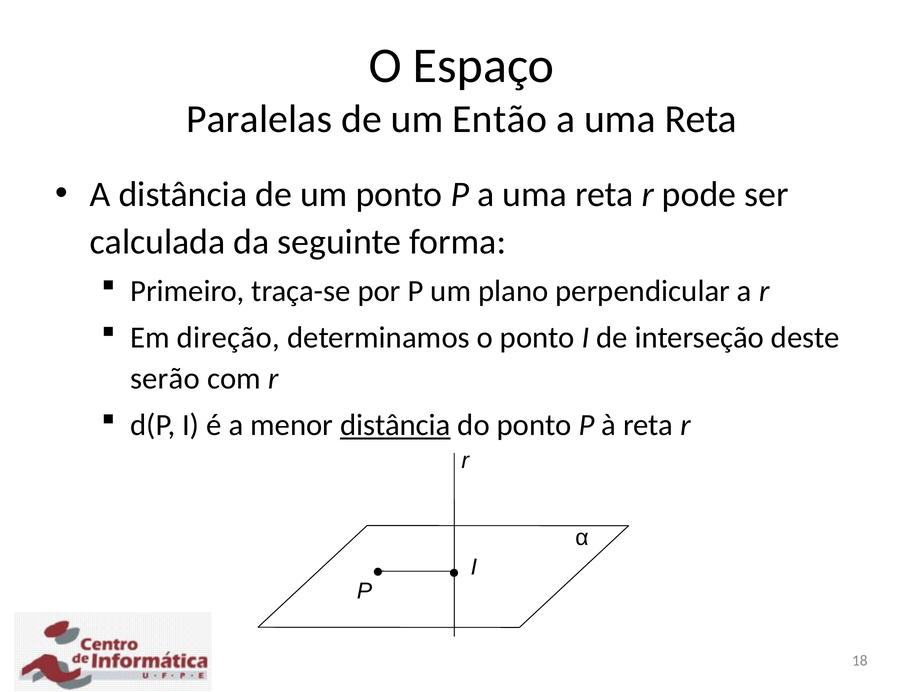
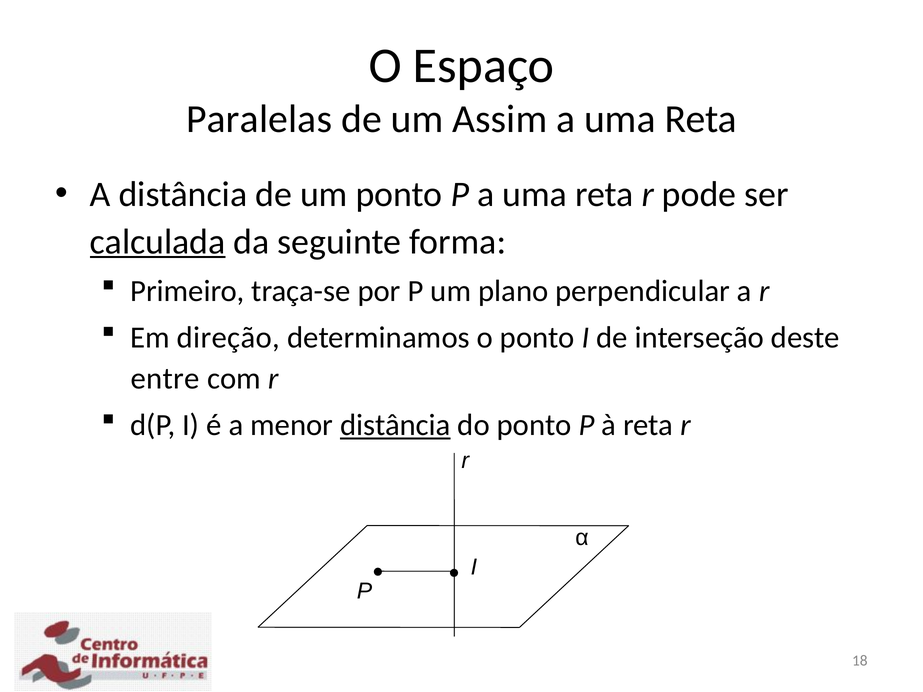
Então: Então -> Assim
calculada underline: none -> present
serão: serão -> entre
